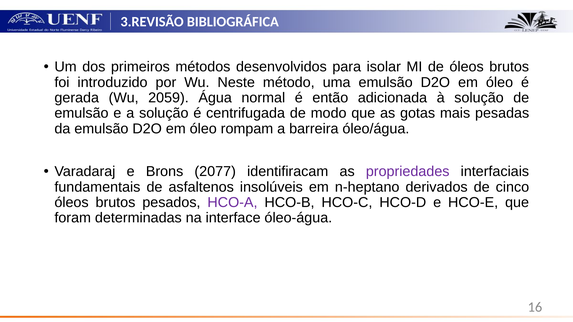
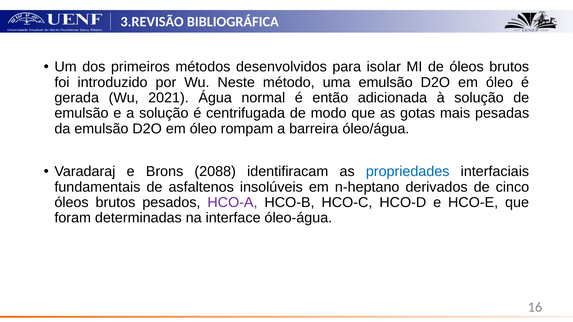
2059: 2059 -> 2021
2077: 2077 -> 2088
propriedades colour: purple -> blue
